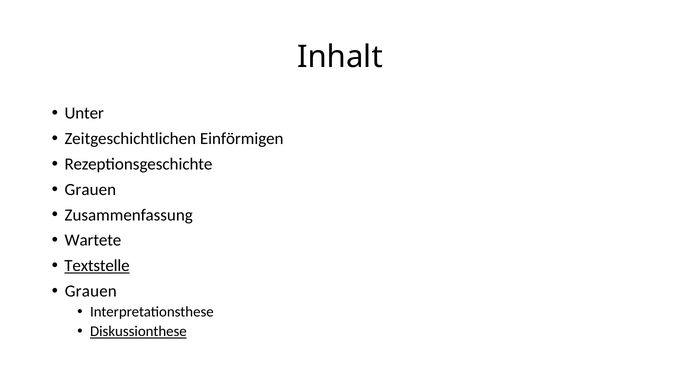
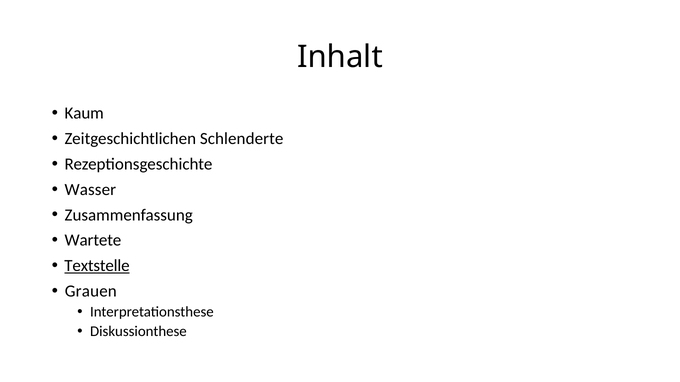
Unter: Unter -> Kaum
Einförmigen: Einförmigen -> Schlenderte
Grauen at (90, 190): Grauen -> Wasser
Diskussionthese underline: present -> none
